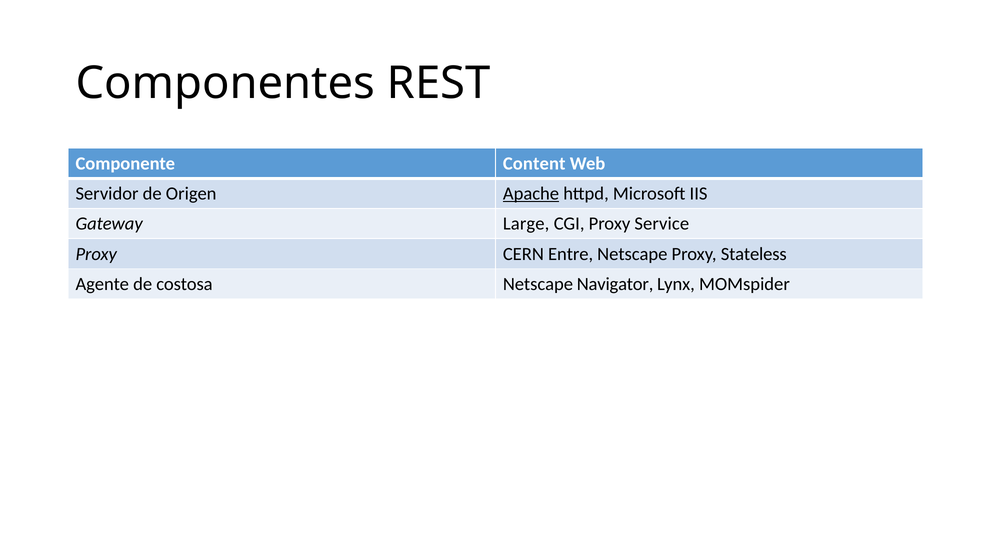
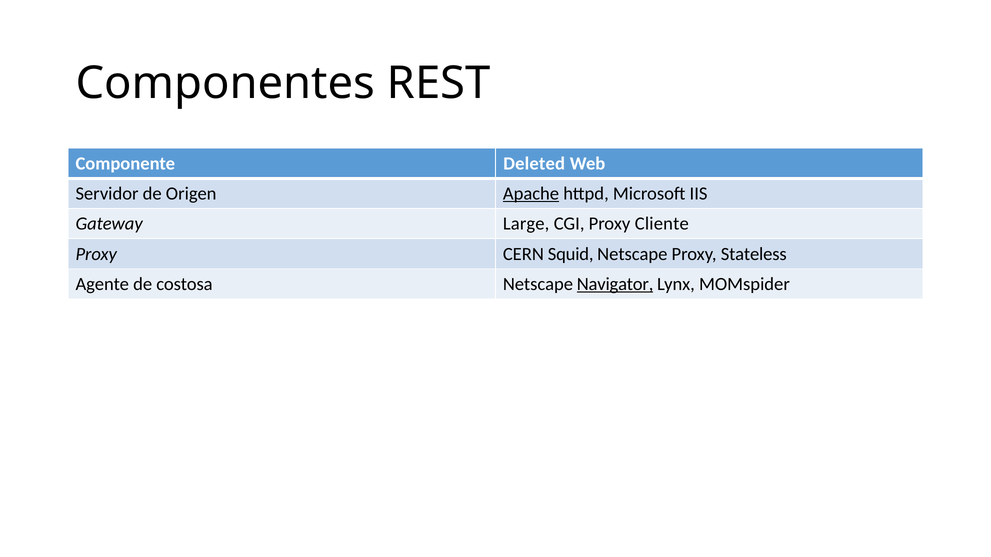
Content: Content -> Deleted
Service: Service -> Cliente
Entre: Entre -> Squid
Navigator underline: none -> present
